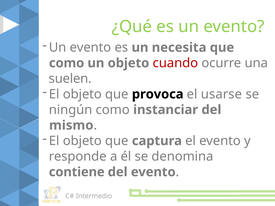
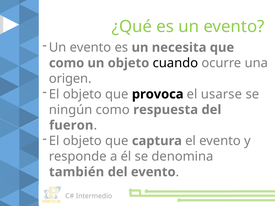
cuando colour: red -> black
suelen: suelen -> origen
instanciar: instanciar -> respuesta
mismo: mismo -> fueron
contiene: contiene -> también
